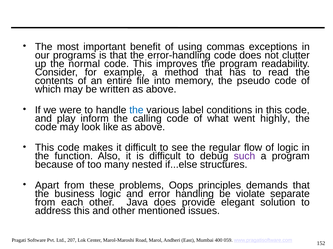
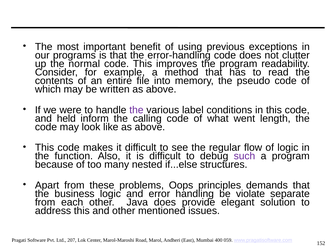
commas: commas -> previous
the at (136, 110) colour: blue -> purple
play: play -> held
highly: highly -> length
